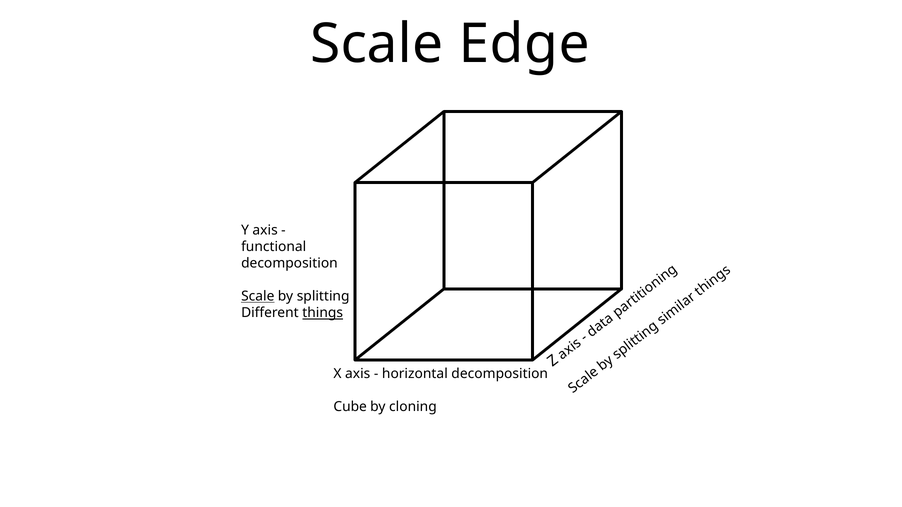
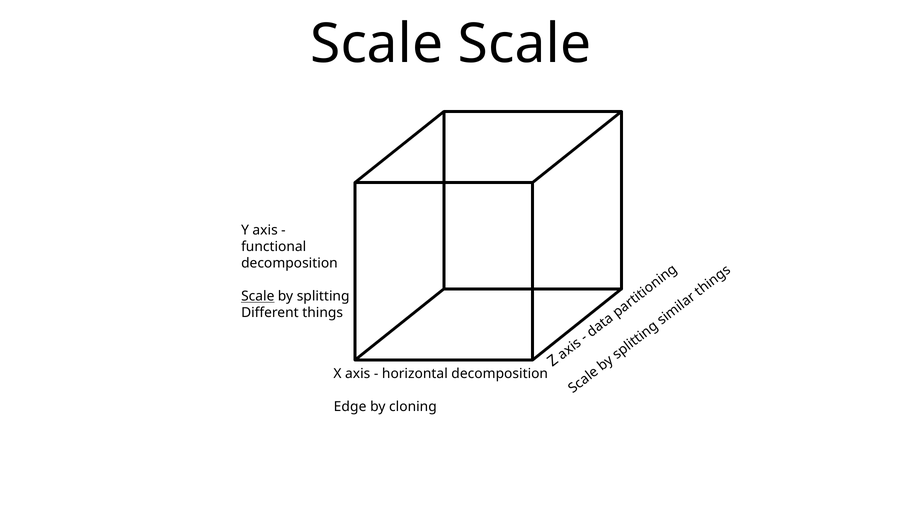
Scale Edge: Edge -> Scale
things underline: present -> none
Cube: Cube -> Edge
